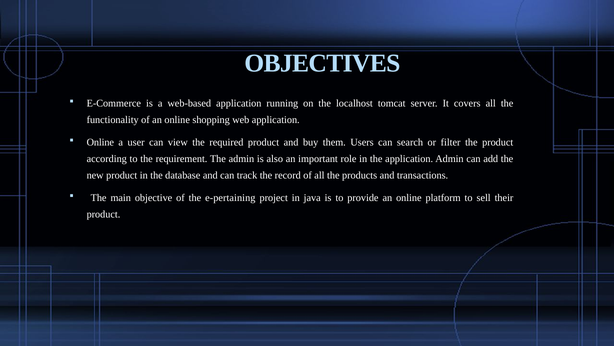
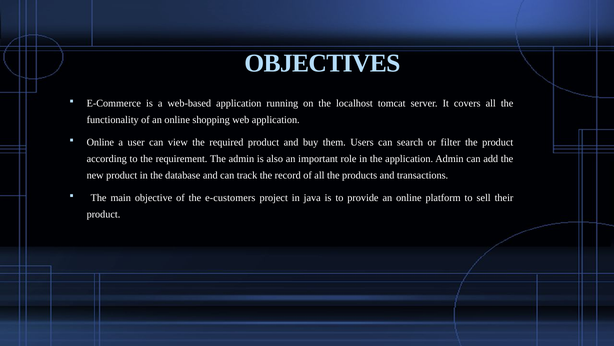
e-pertaining: e-pertaining -> e-customers
